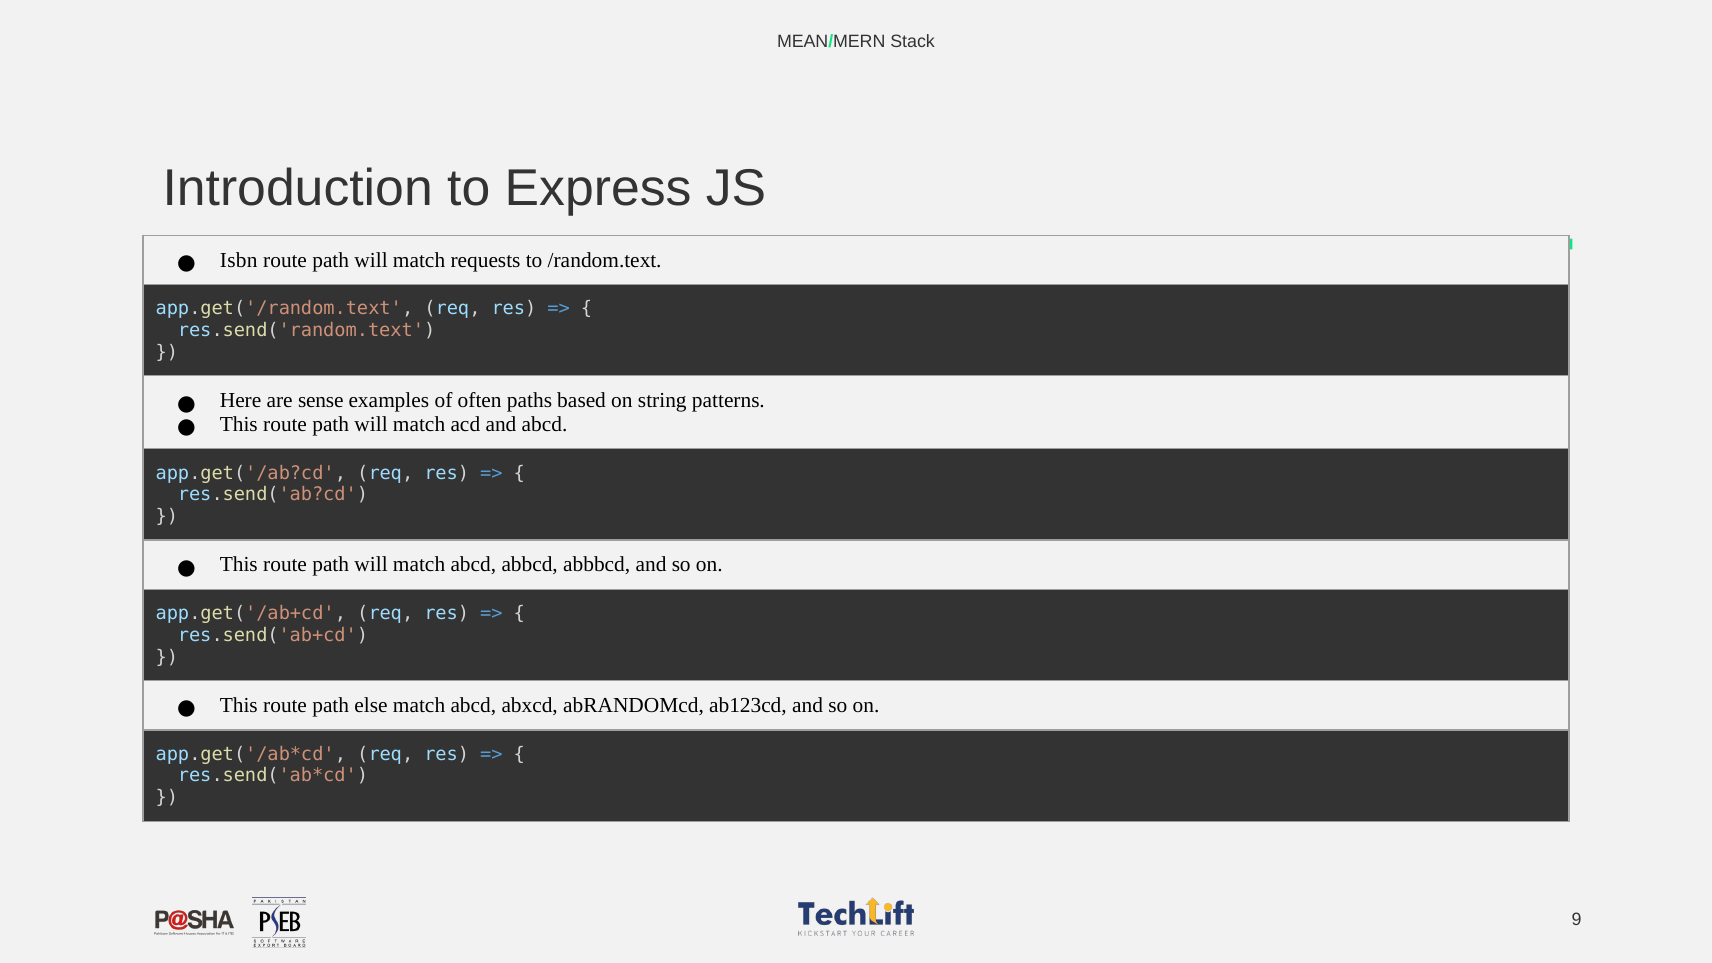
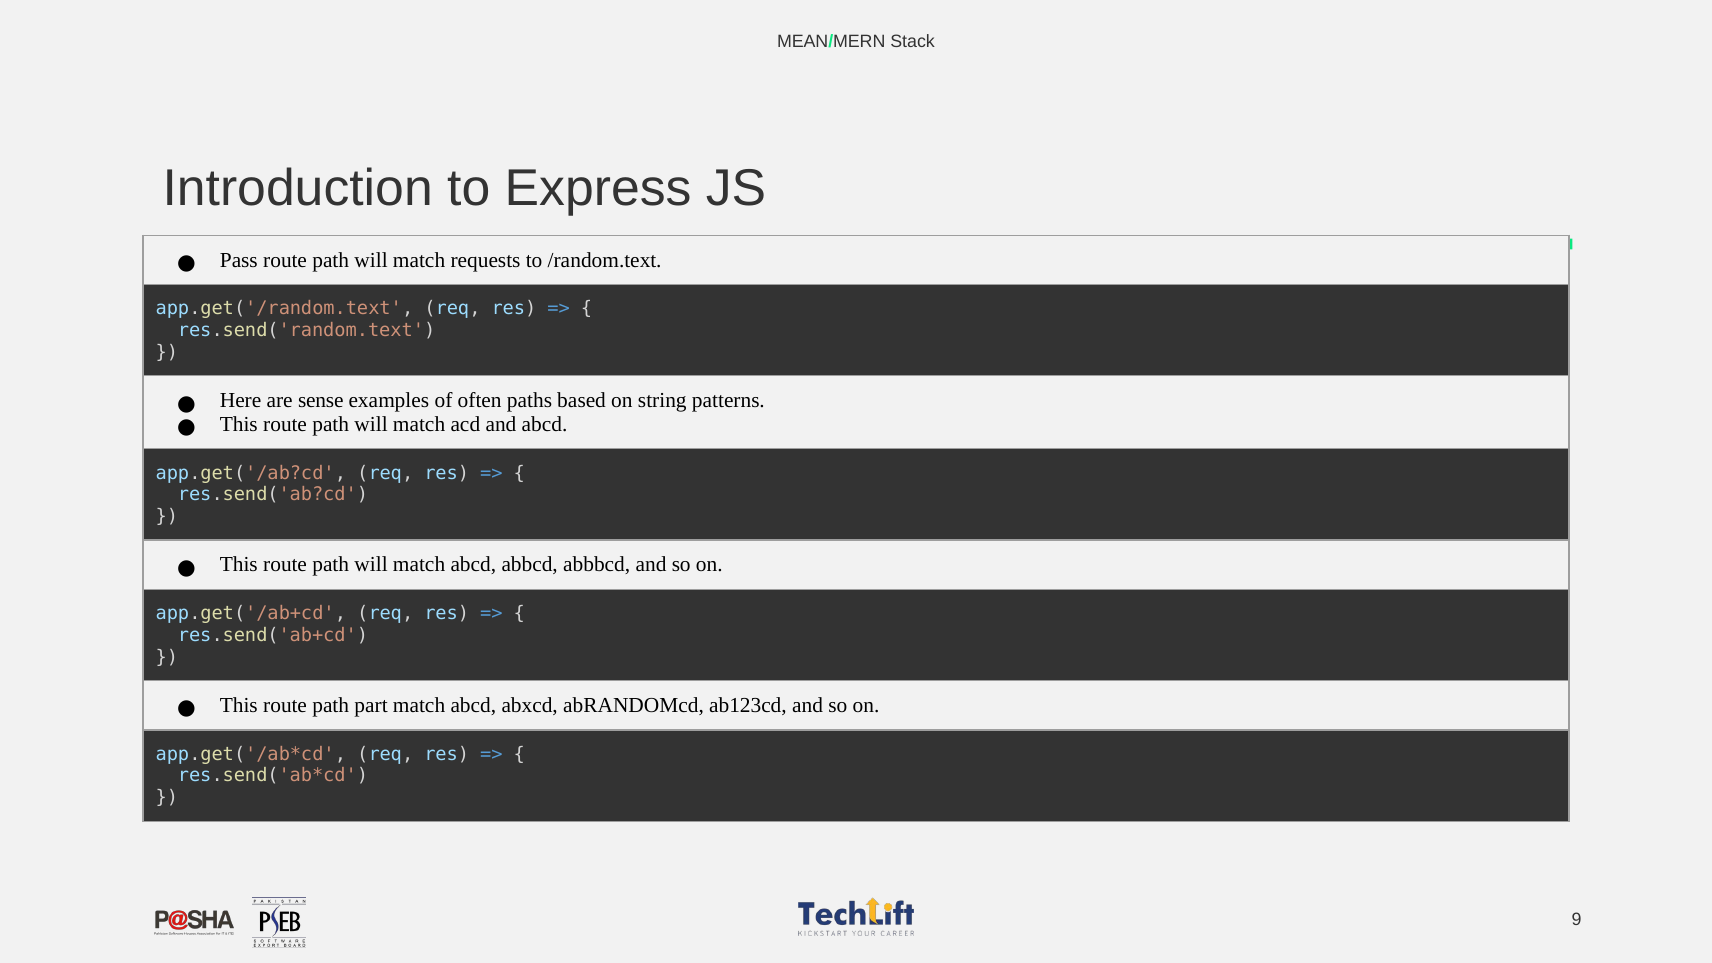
Isbn: Isbn -> Pass
else: else -> part
